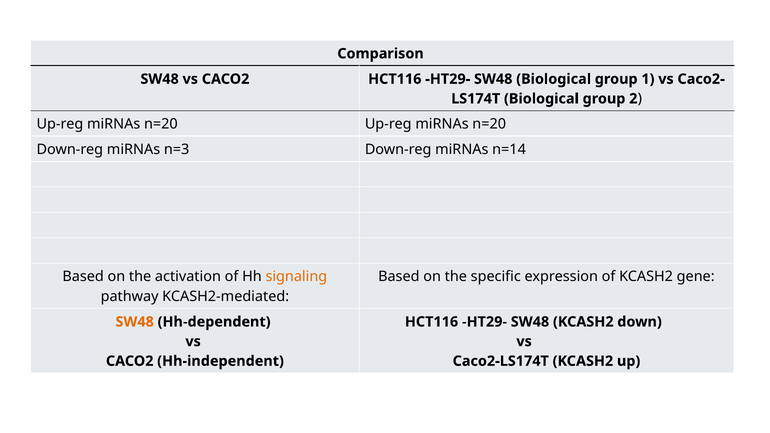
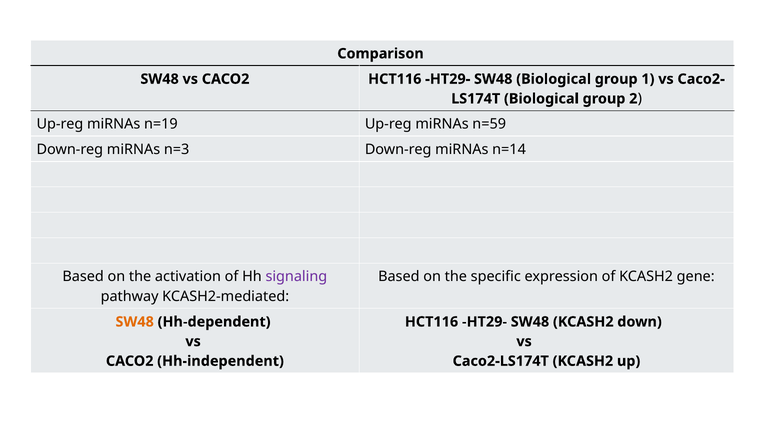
n=20 at (161, 124): n=20 -> n=19
n=20 at (489, 124): n=20 -> n=59
signaling colour: orange -> purple
